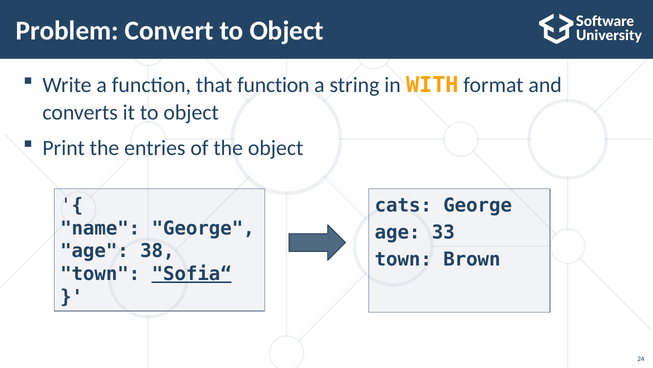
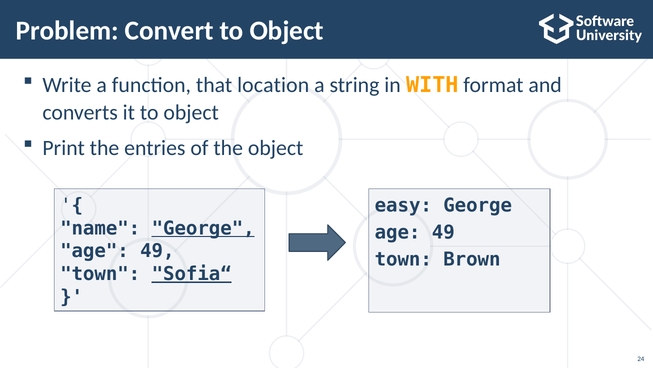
that function: function -> location
cats: cats -> easy
George at (203, 228) underline: none -> present
33 at (443, 232): 33 -> 49
38 at (157, 251): 38 -> 49
